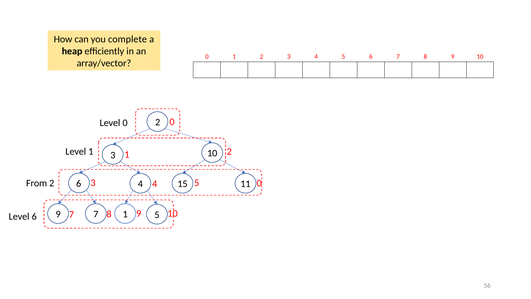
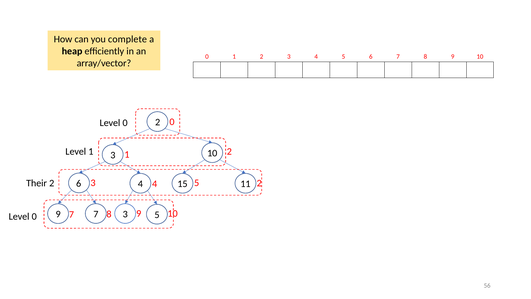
5 0: 0 -> 2
From: From -> Their
7 1: 1 -> 3
6 at (34, 216): 6 -> 0
